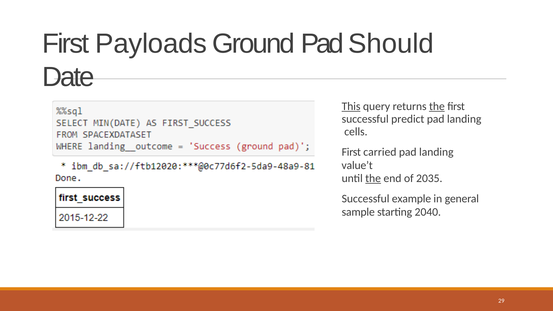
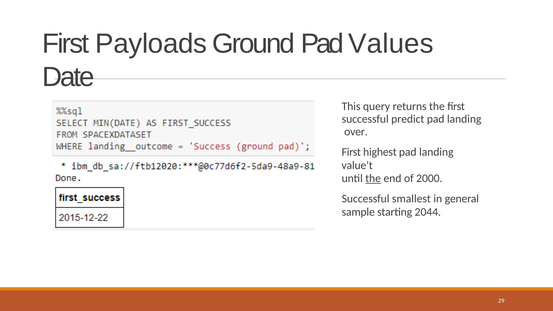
Should: Should -> Values
This underline: present -> none
the at (437, 107) underline: present -> none
cells: cells -> over
carried: carried -> highest
2035: 2035 -> 2000
example: example -> smallest
2040: 2040 -> 2044
